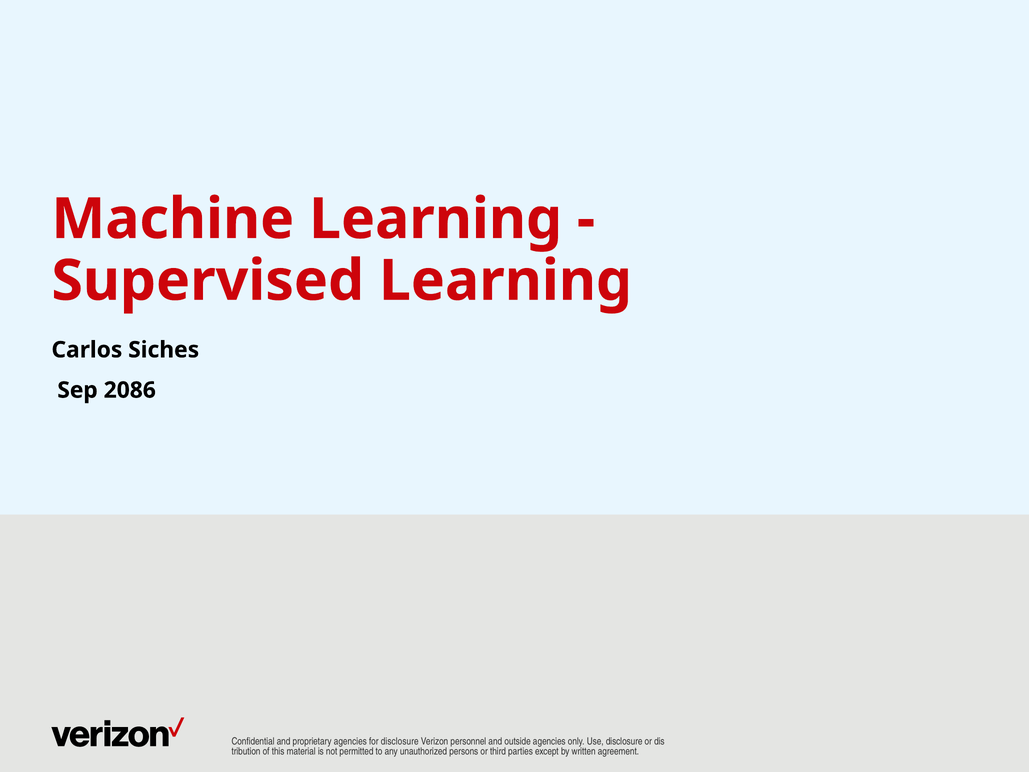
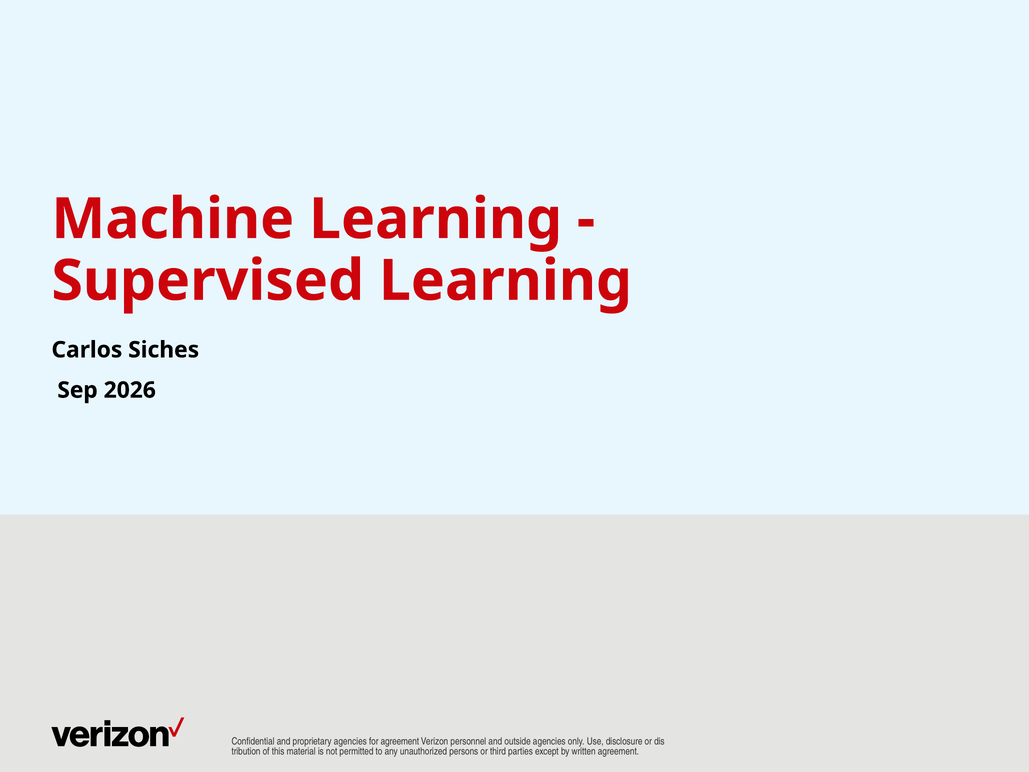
2086: 2086 -> 2026
for disclosure: disclosure -> agreement
